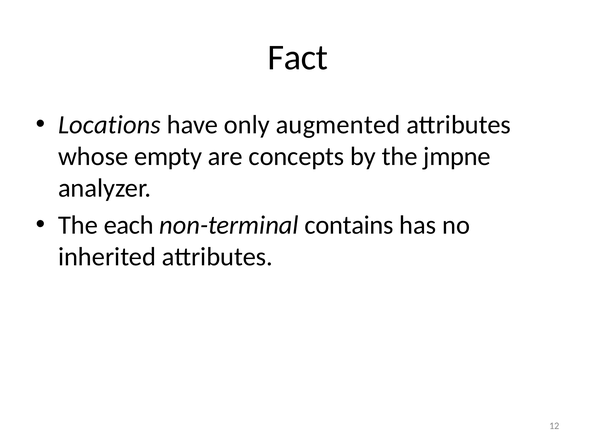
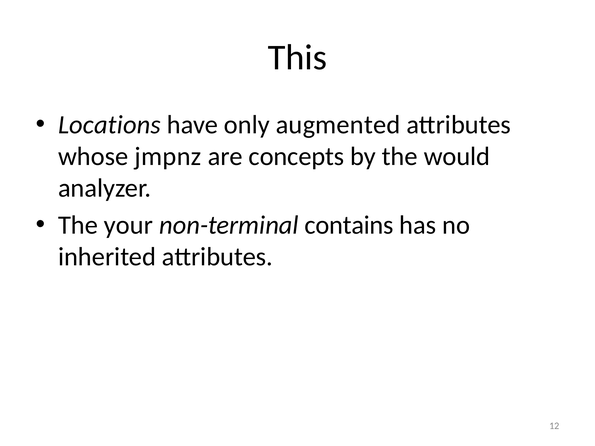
Fact: Fact -> This
empty: empty -> jmpnz
jmpne: jmpne -> would
each: each -> your
